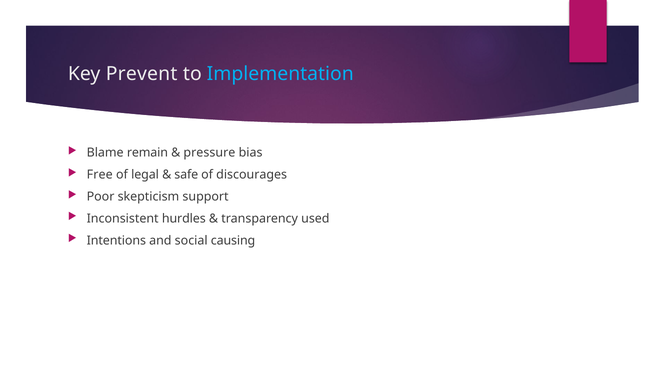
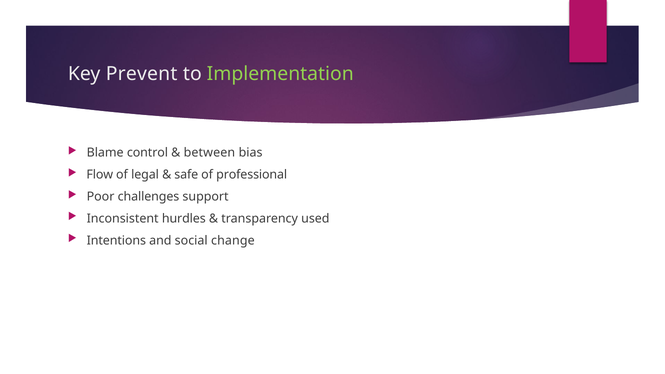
Implementation colour: light blue -> light green
remain: remain -> control
pressure: pressure -> between
Free: Free -> Flow
discourages: discourages -> professional
skepticism: skepticism -> challenges
causing: causing -> change
